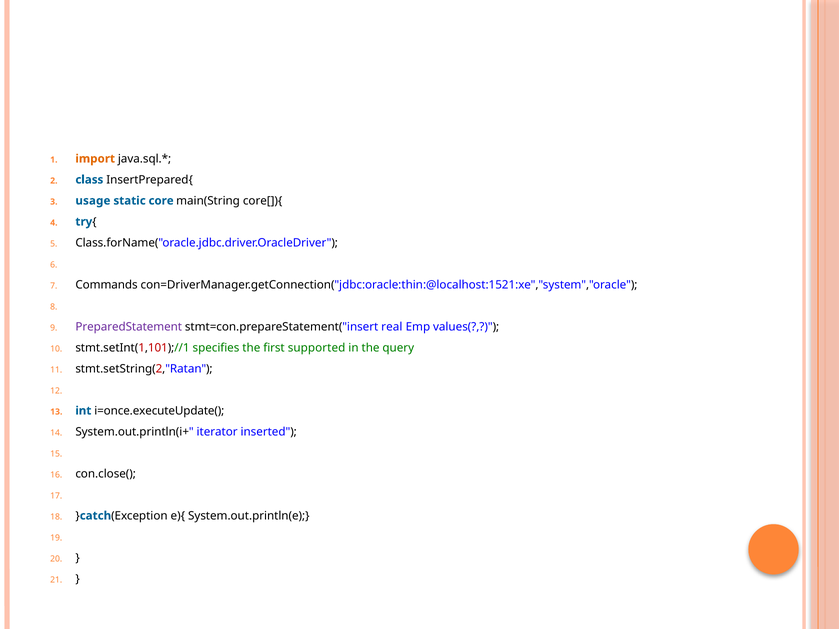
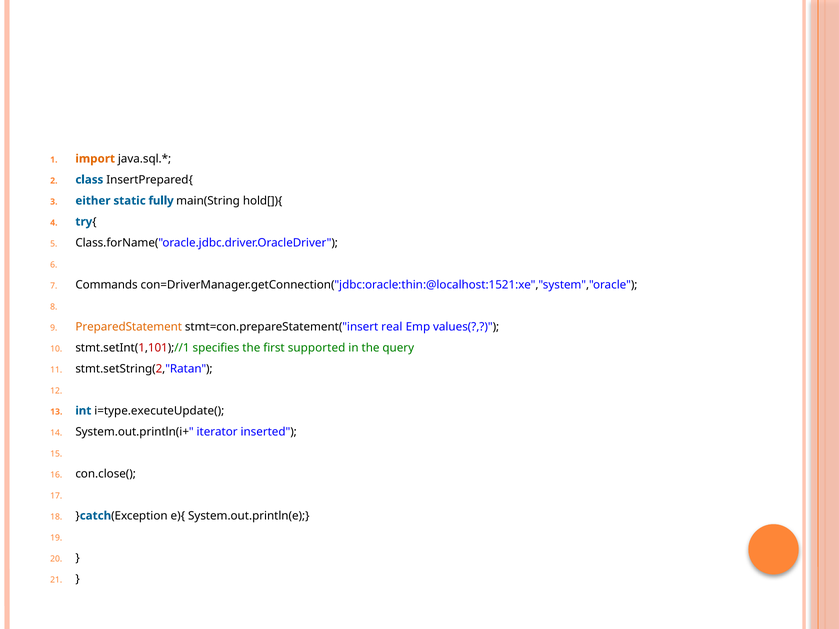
usage: usage -> either
core: core -> fully
core[]){: core[]){ -> hold[]){
PreparedStatement colour: purple -> orange
i=once.executeUpdate(: i=once.executeUpdate( -> i=type.executeUpdate(
